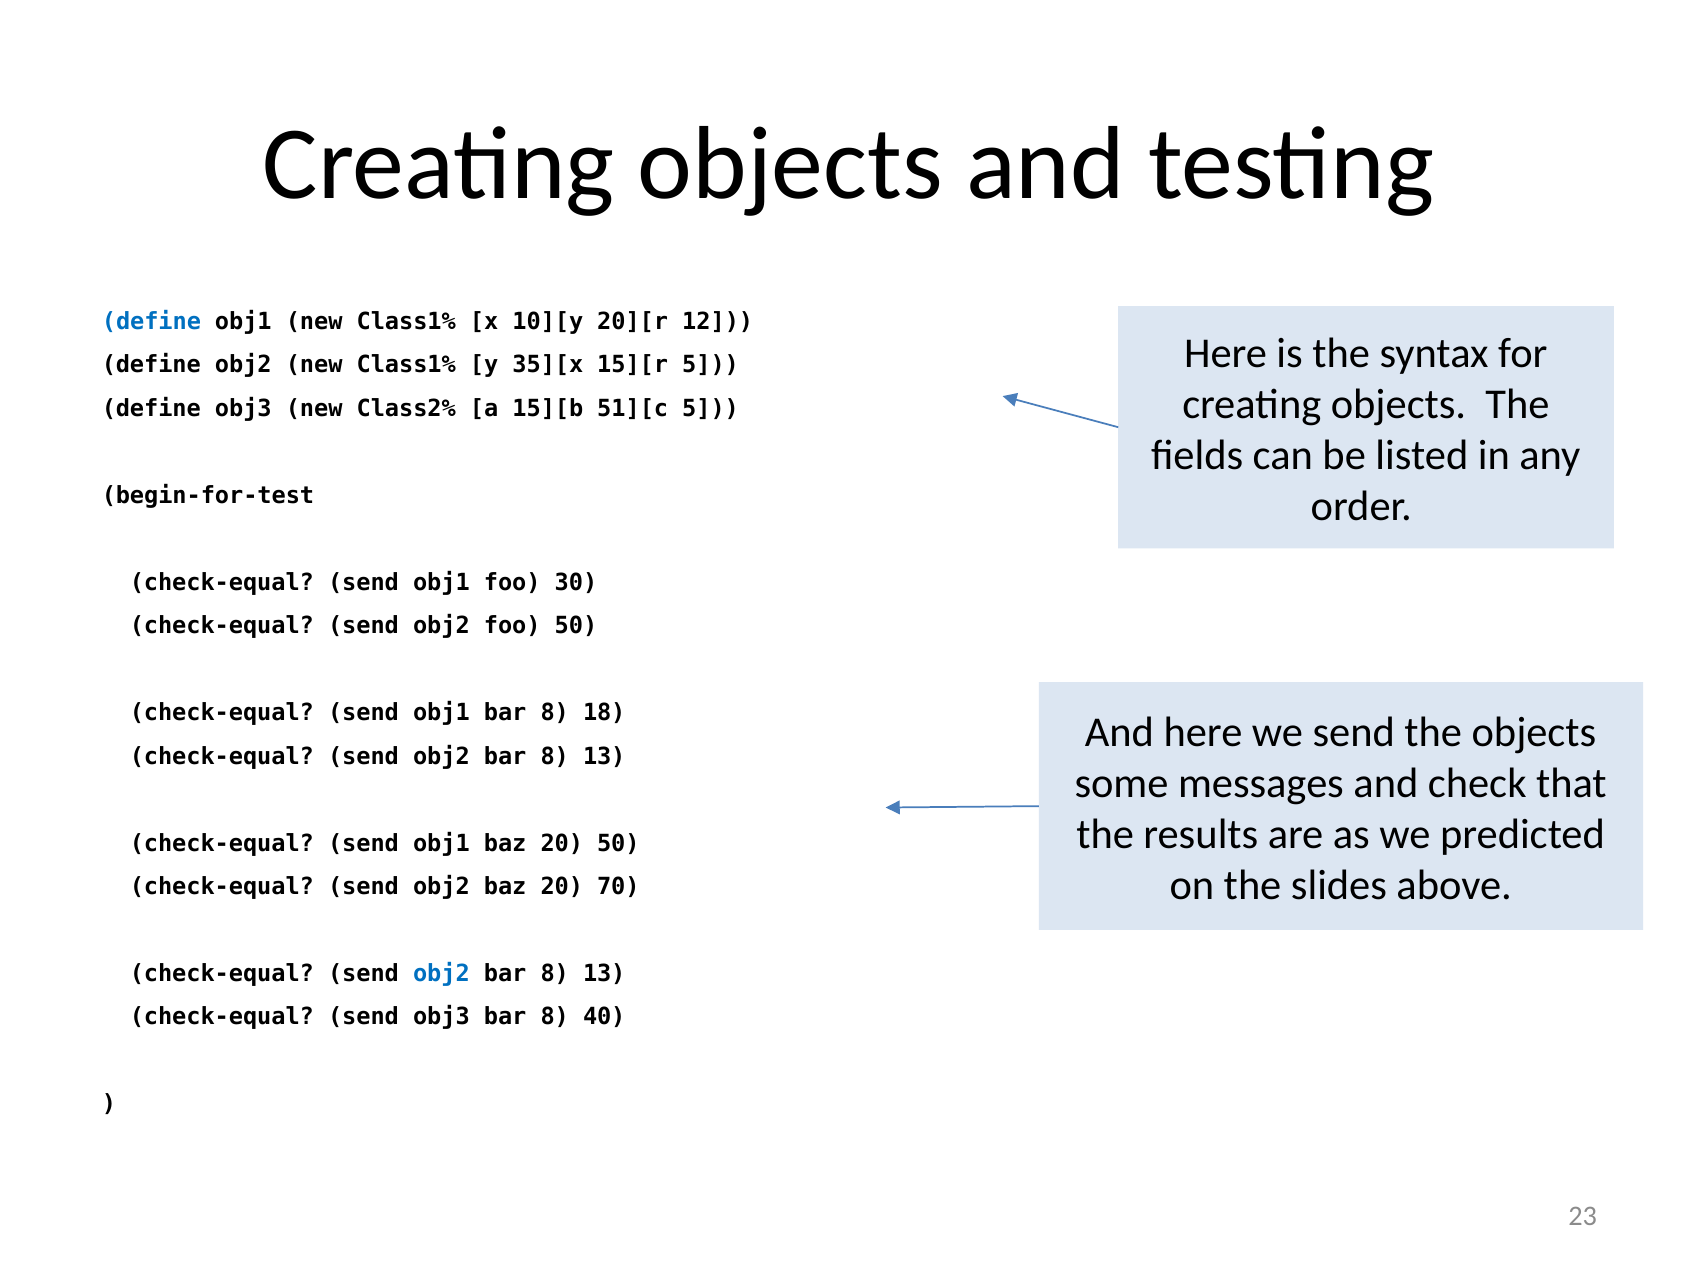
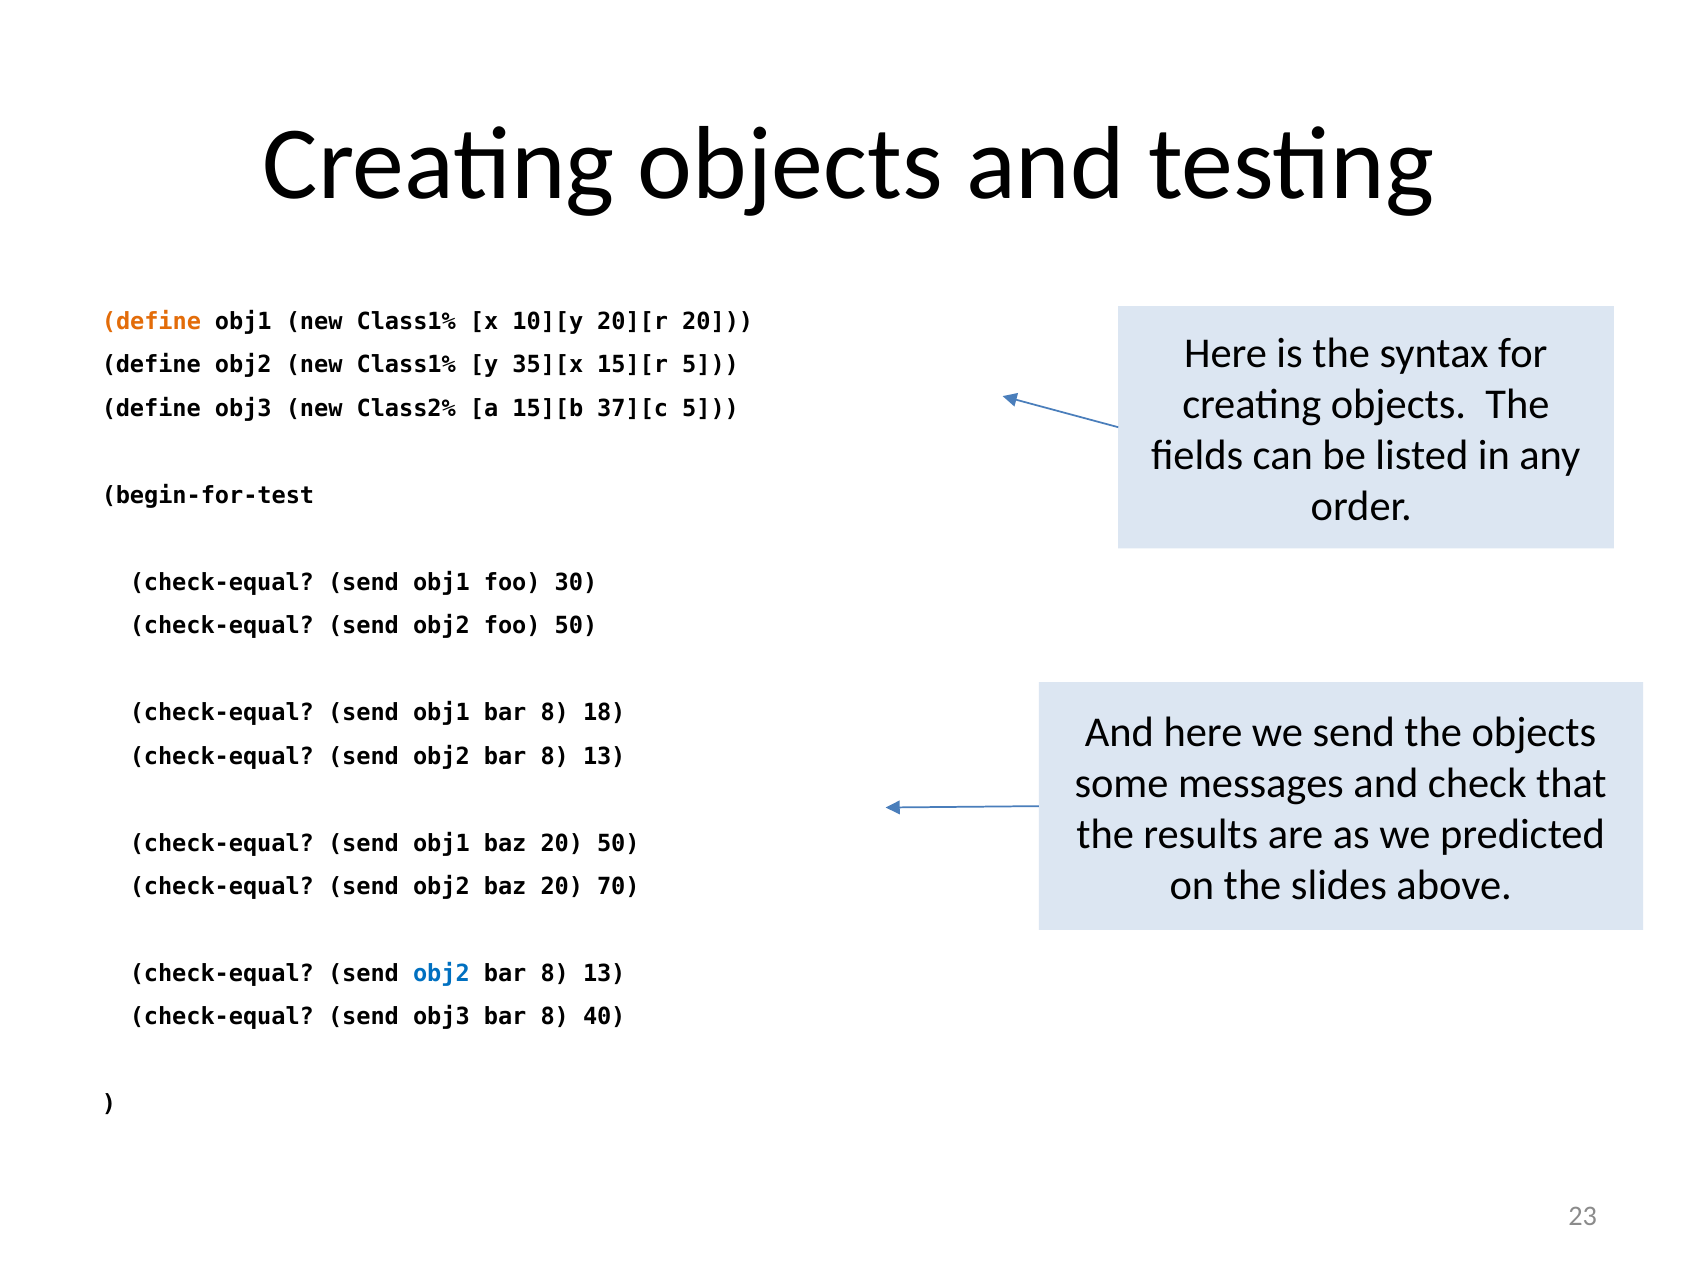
define at (151, 322) colour: blue -> orange
20][r 12: 12 -> 20
51][c: 51][c -> 37][c
